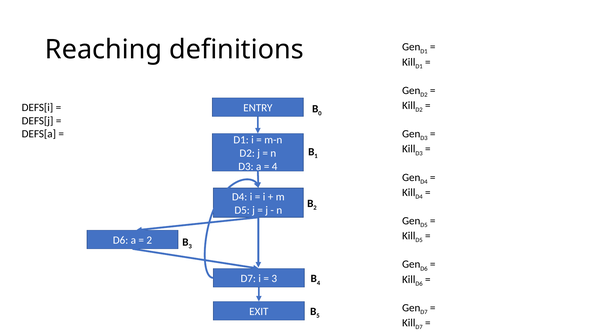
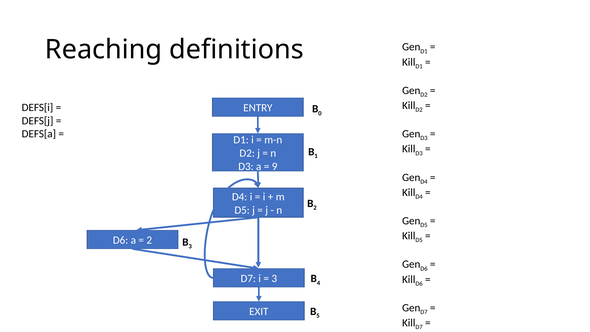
4 at (275, 166): 4 -> 9
